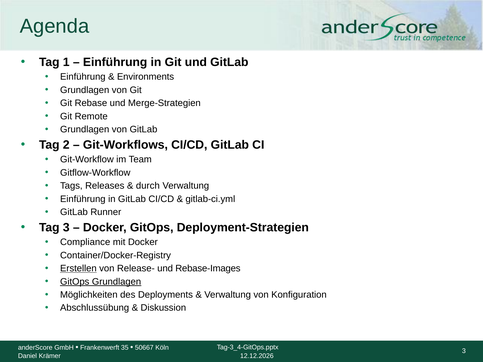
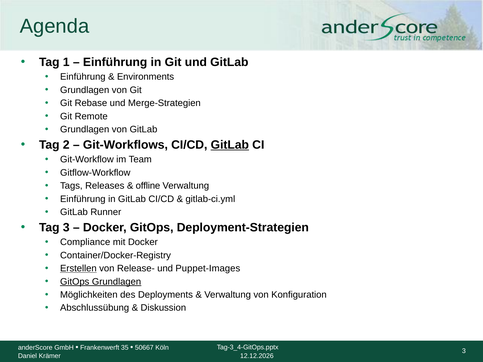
GitLab at (230, 145) underline: none -> present
durch: durch -> offline
Rebase-Images: Rebase-Images -> Puppet-Images
